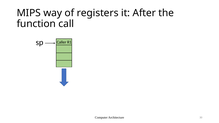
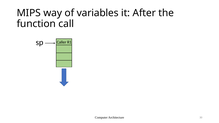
registers: registers -> variables
